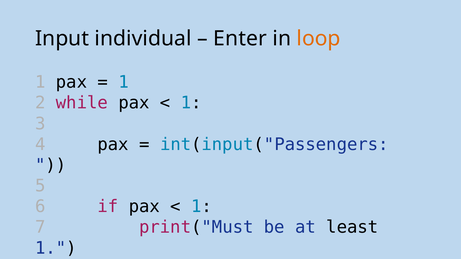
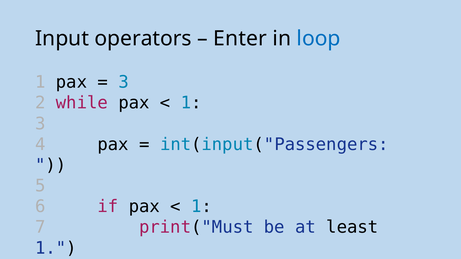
individual: individual -> operators
loop colour: orange -> blue
1 at (124, 82): 1 -> 3
